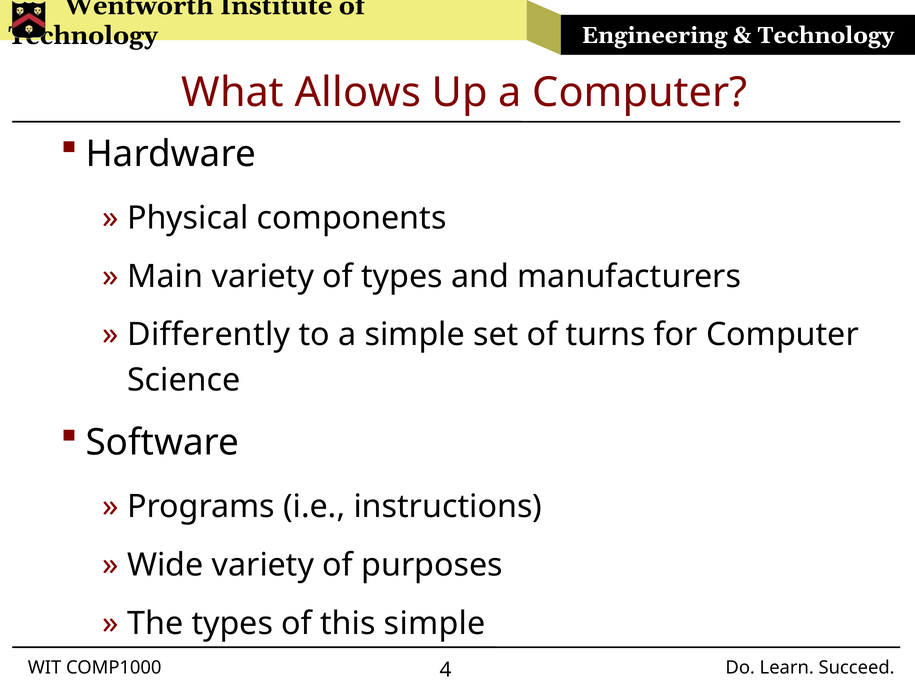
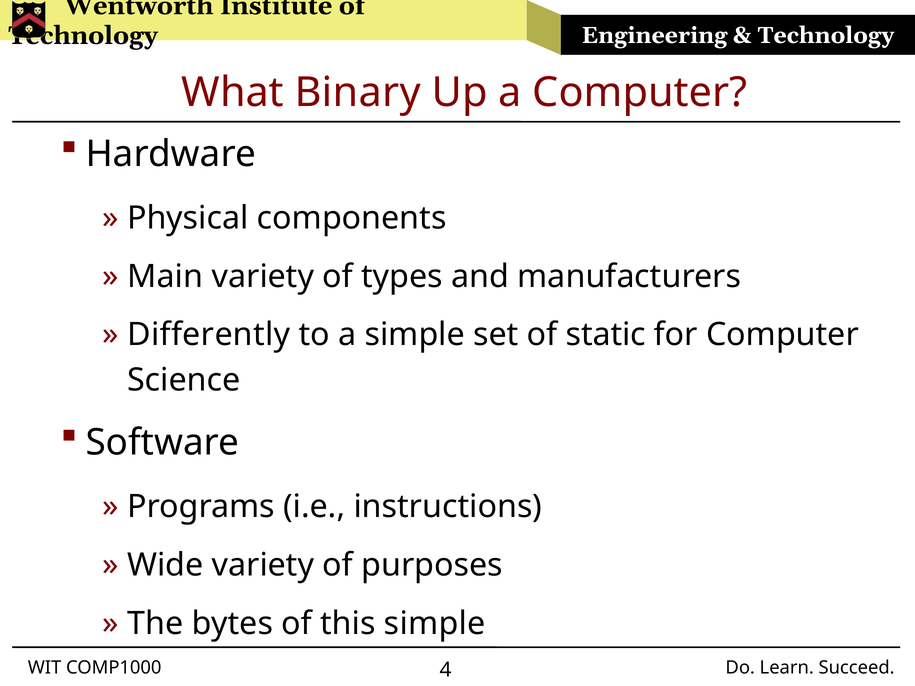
Allows: Allows -> Binary
turns: turns -> static
The types: types -> bytes
